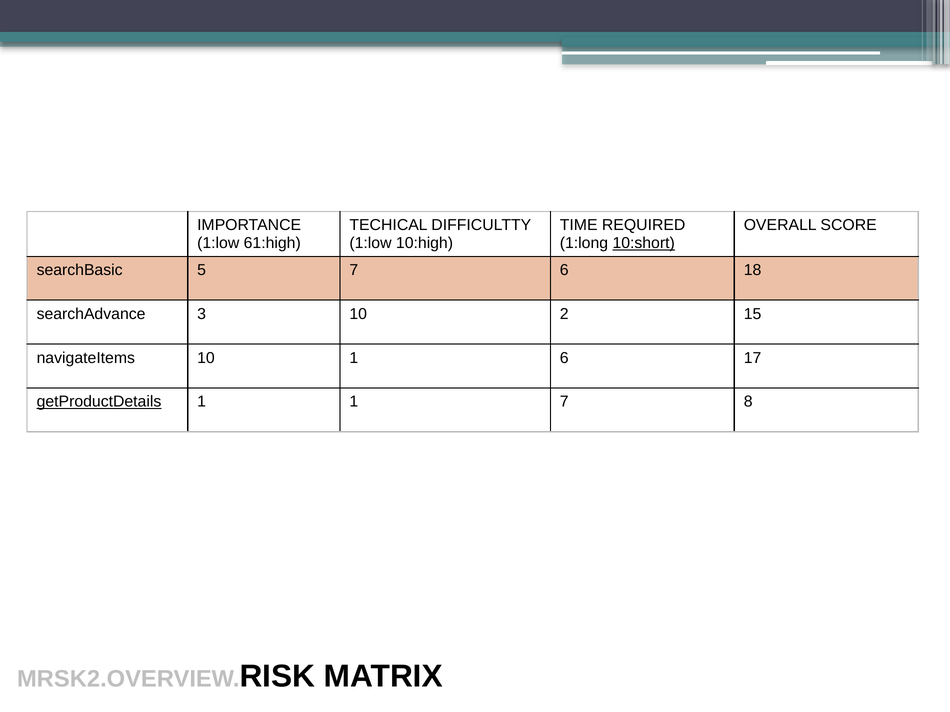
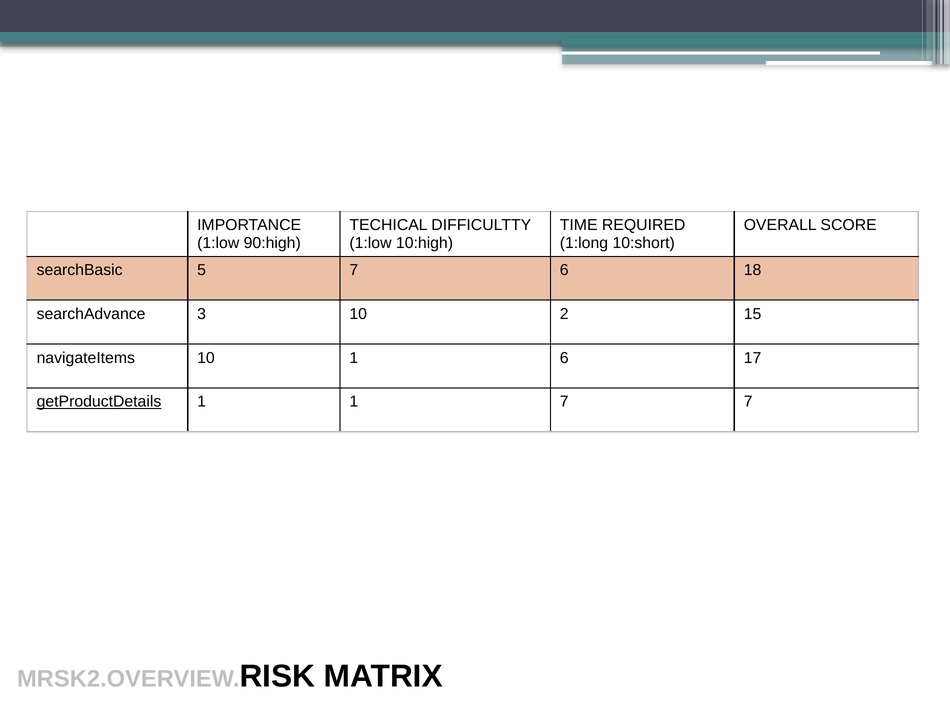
61:high: 61:high -> 90:high
10:short underline: present -> none
7 8: 8 -> 7
